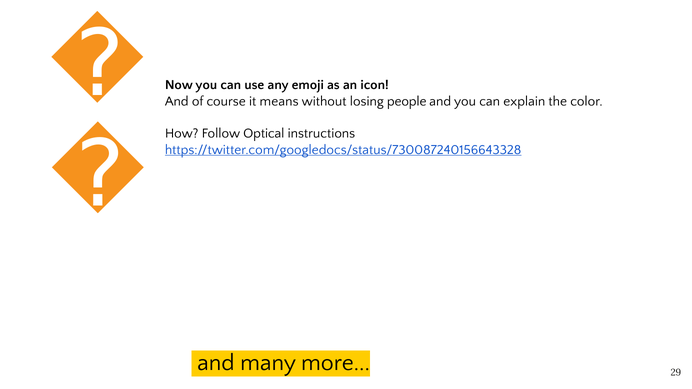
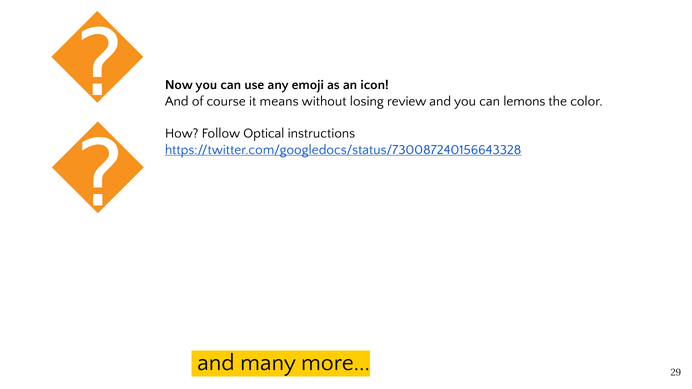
people: people -> review
explain: explain -> lemons
